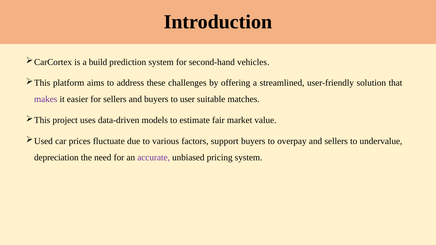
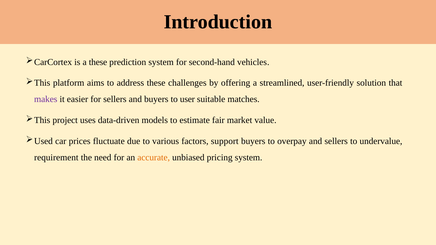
a build: build -> these
depreciation: depreciation -> requirement
accurate colour: purple -> orange
